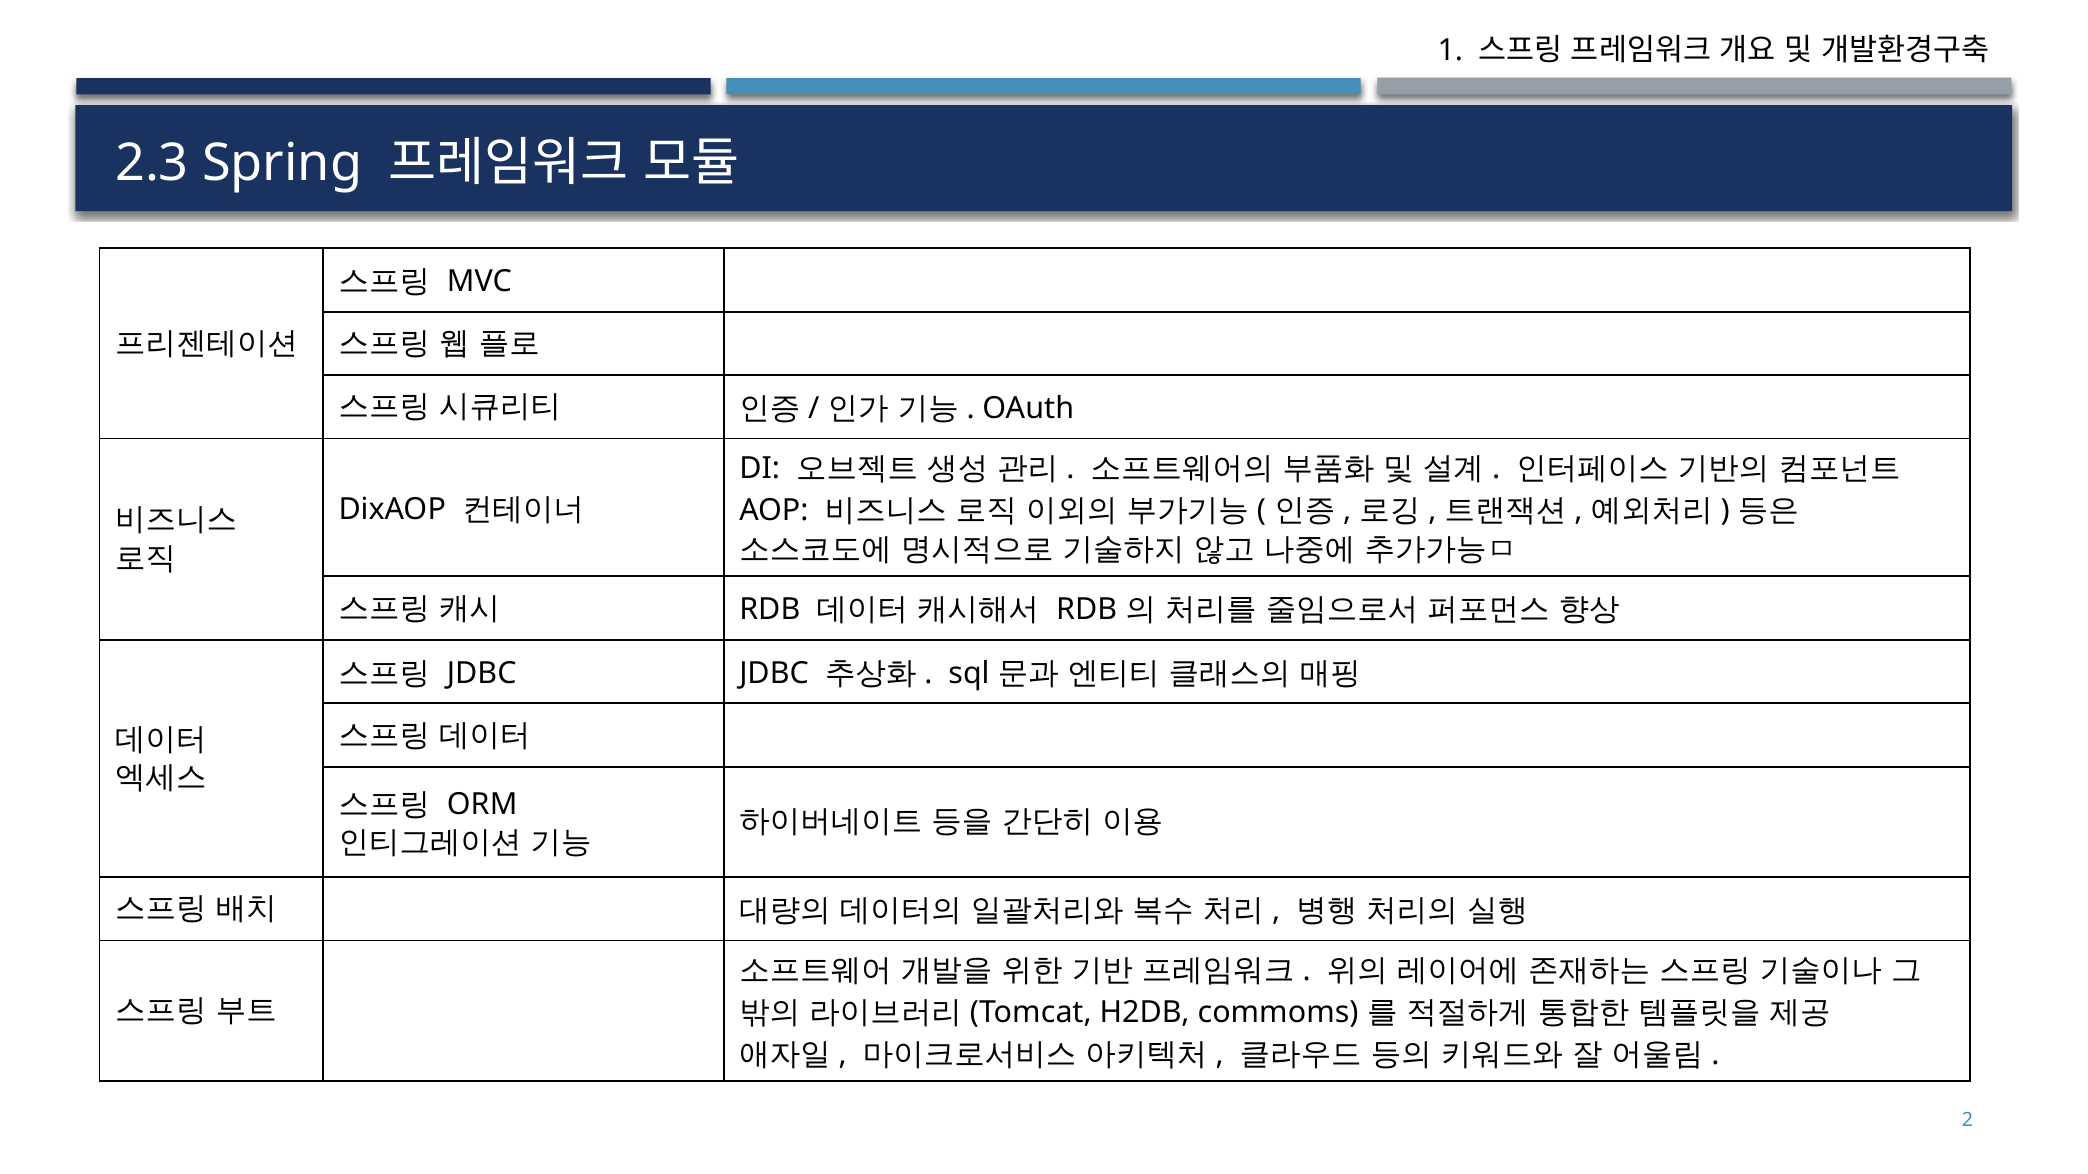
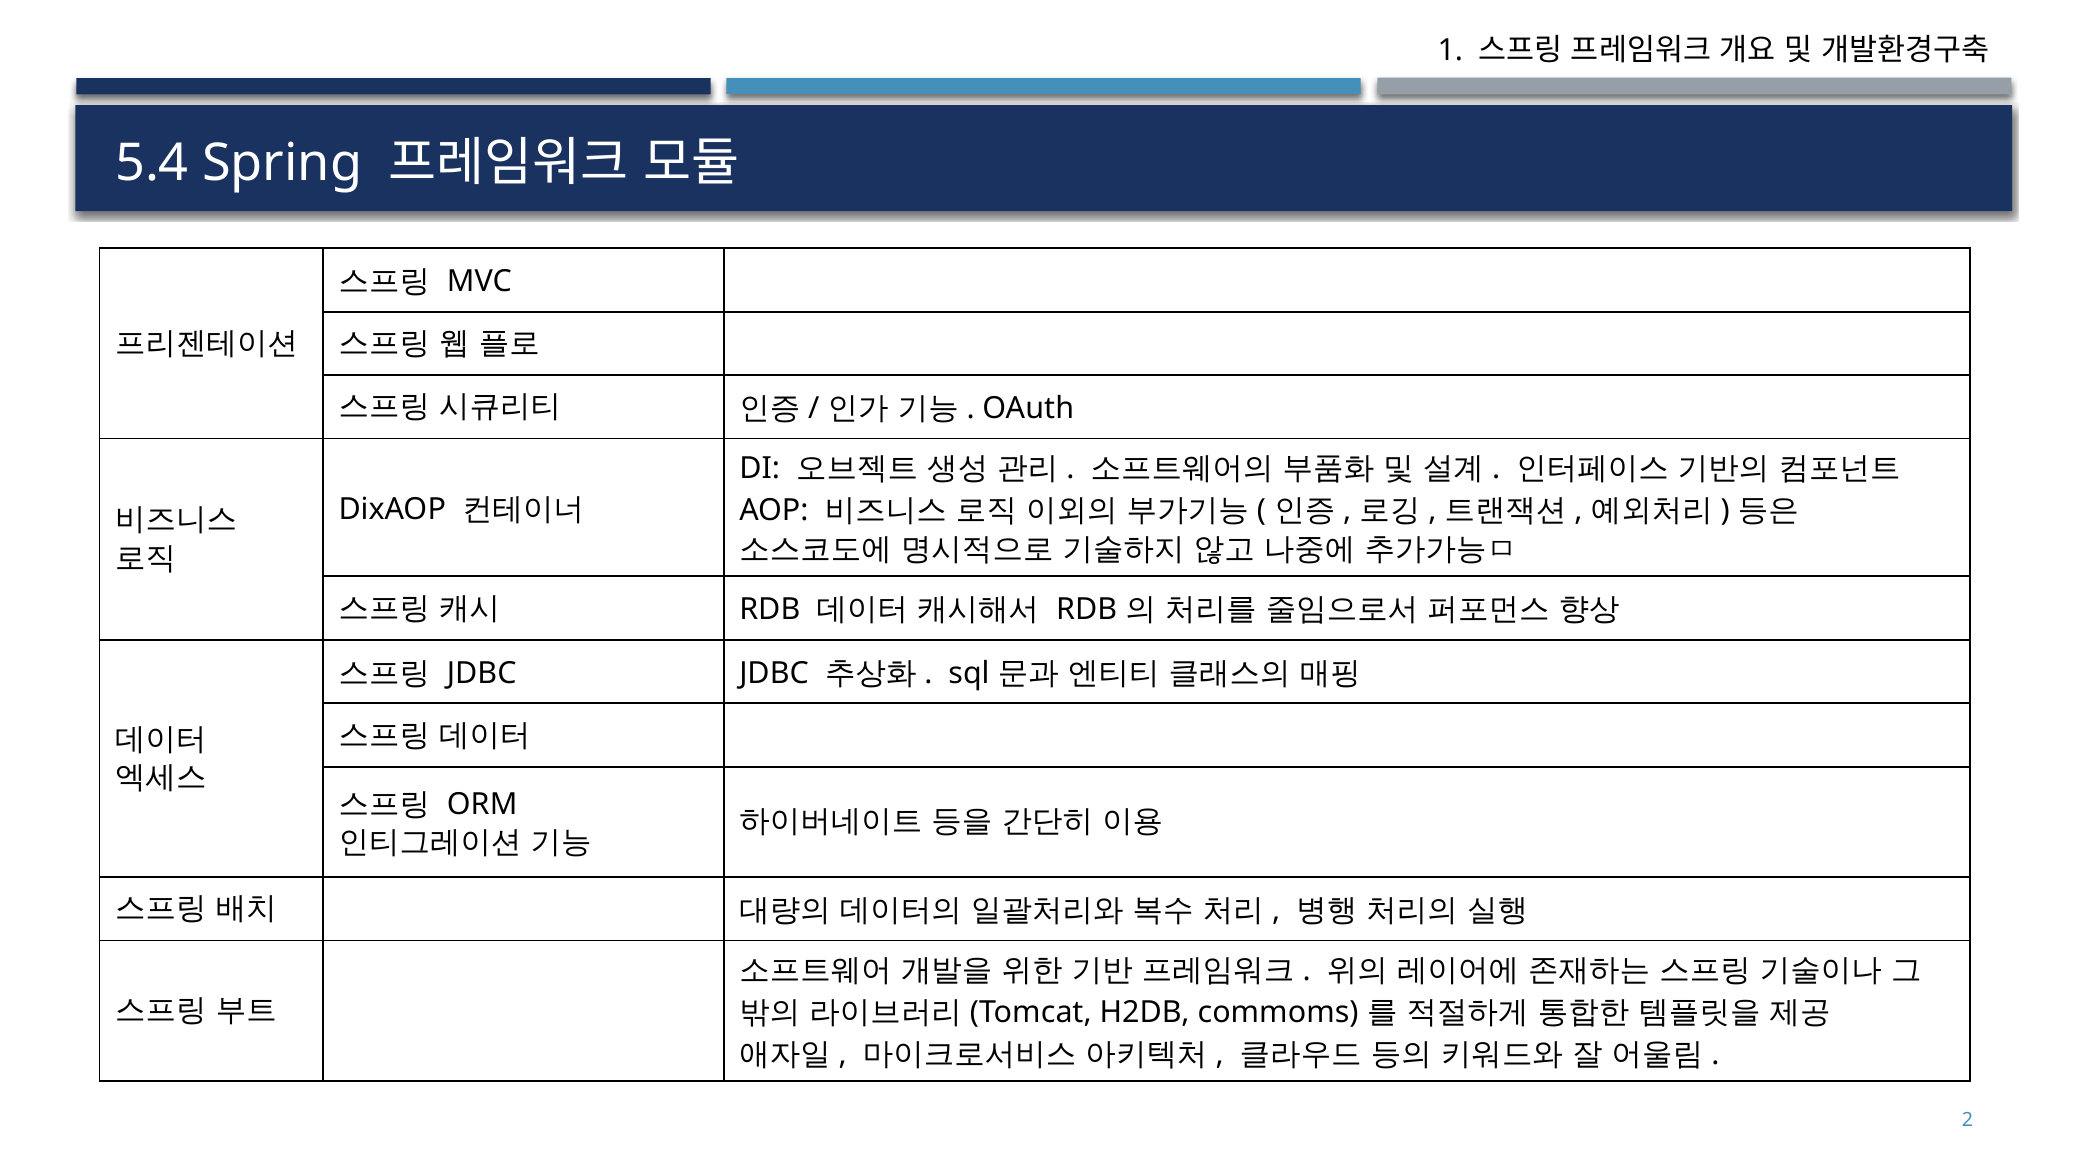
2.3: 2.3 -> 5.4
